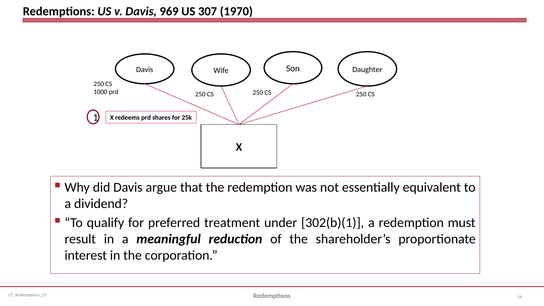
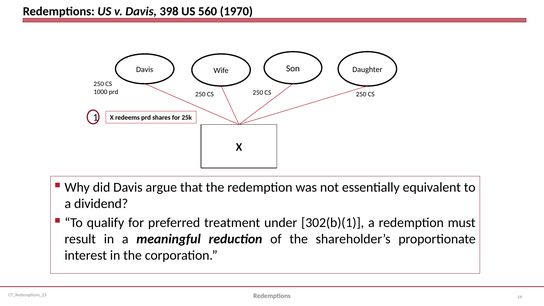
969: 969 -> 398
307: 307 -> 560
